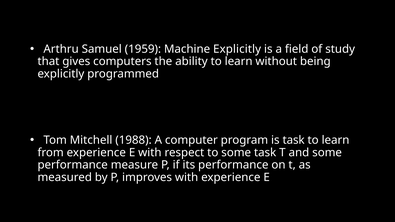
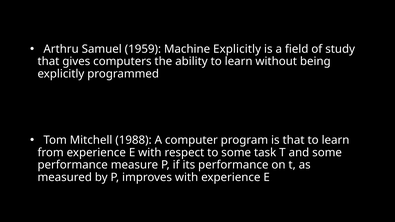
is task: task -> that
